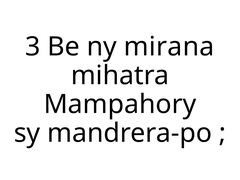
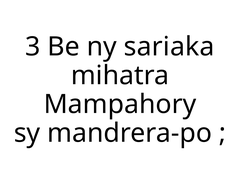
mirana: mirana -> sariaka
